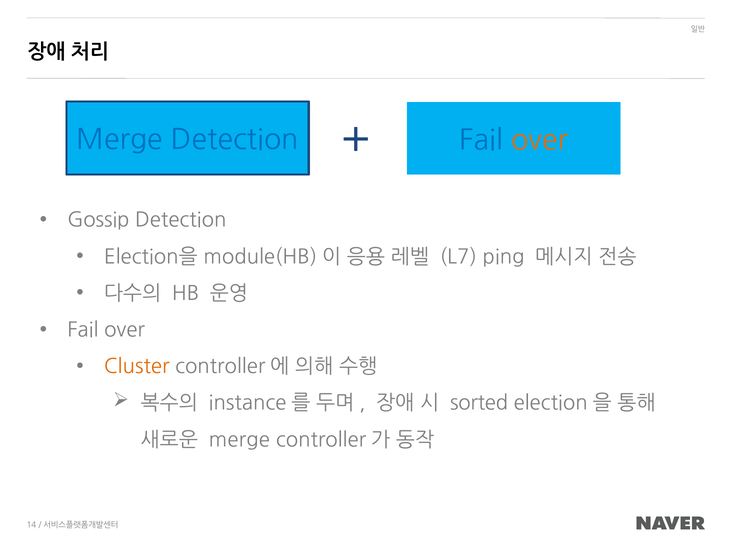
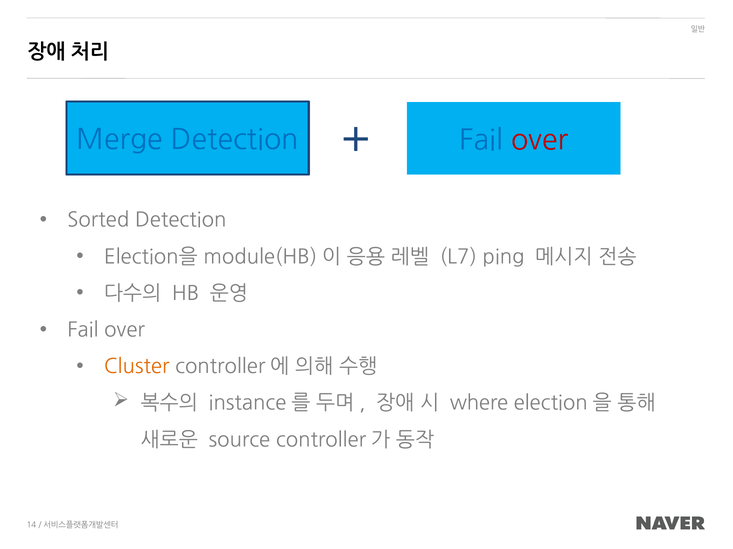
over at (539, 141) colour: orange -> red
Gossip: Gossip -> Sorted
sorted: sorted -> where
merge at (239, 440): merge -> source
